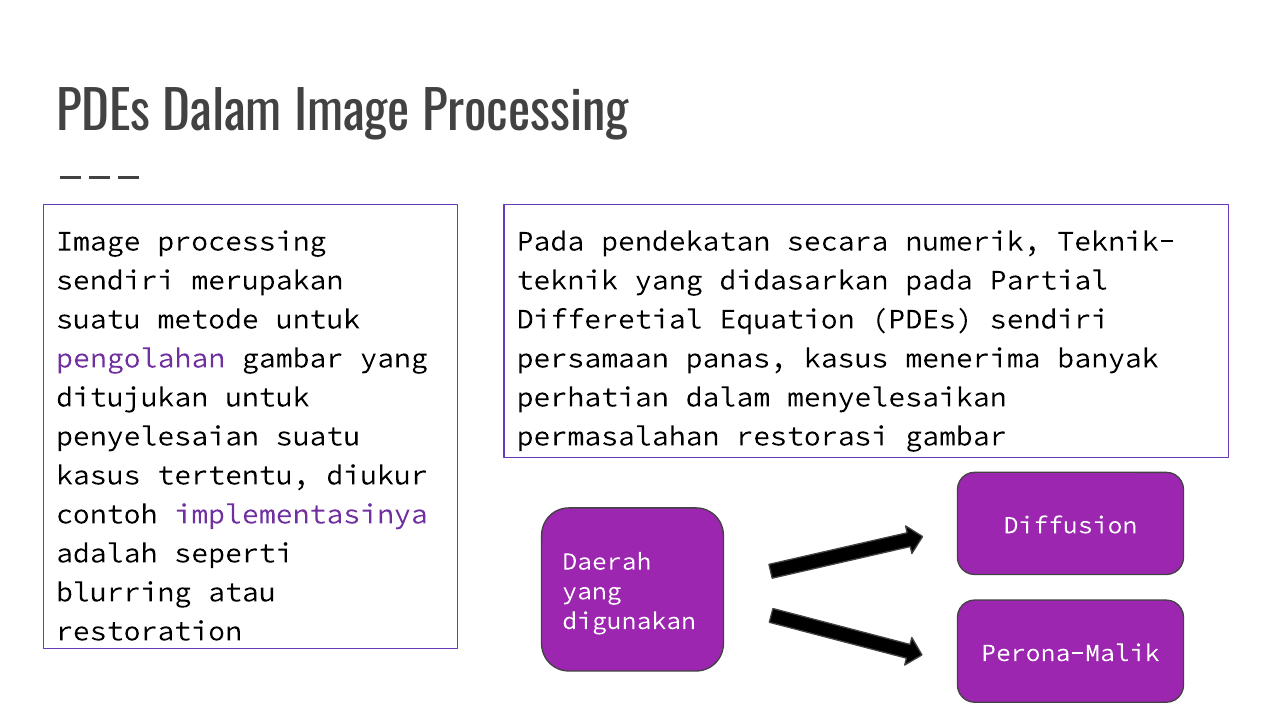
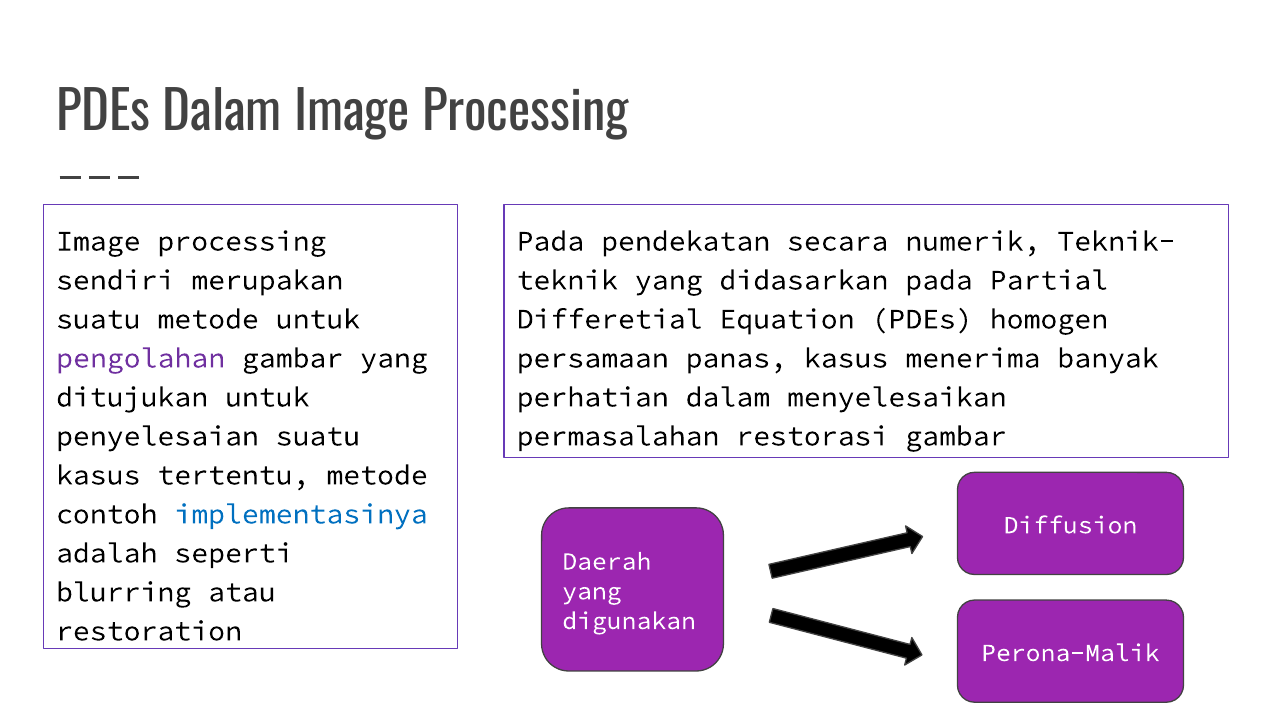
PDEs sendiri: sendiri -> homogen
tertentu diukur: diukur -> metode
implementasinya colour: purple -> blue
